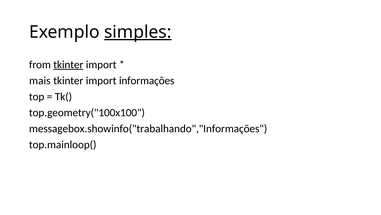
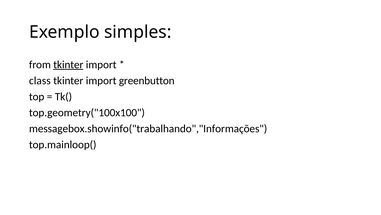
simples underline: present -> none
mais: mais -> class
informações: informações -> greenbutton
